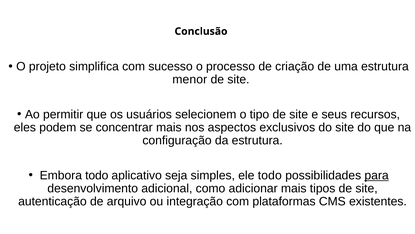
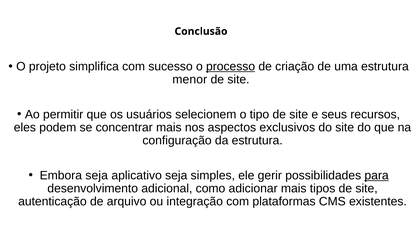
processo underline: none -> present
Embora todo: todo -> seja
ele todo: todo -> gerir
